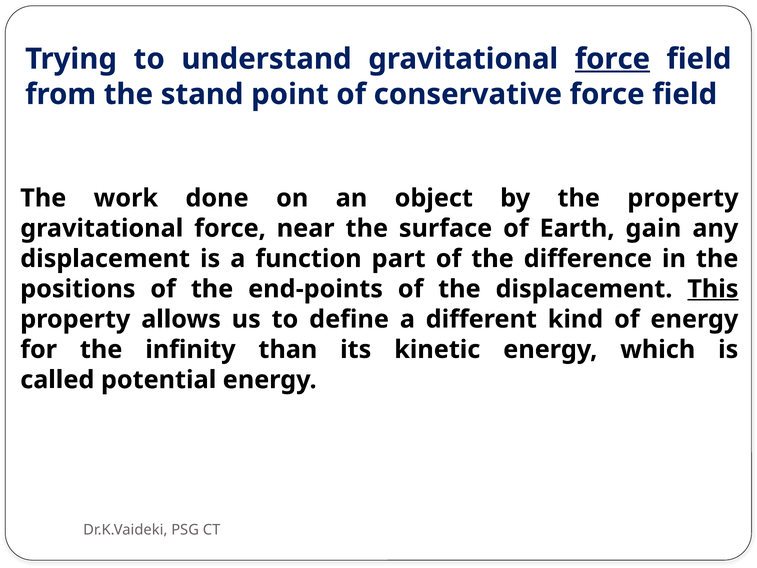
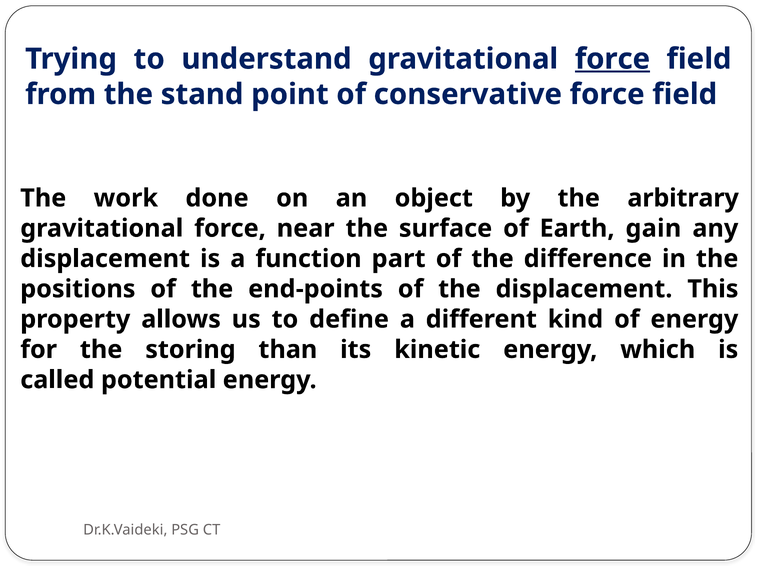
the property: property -> arbitrary
This underline: present -> none
infinity: infinity -> storing
